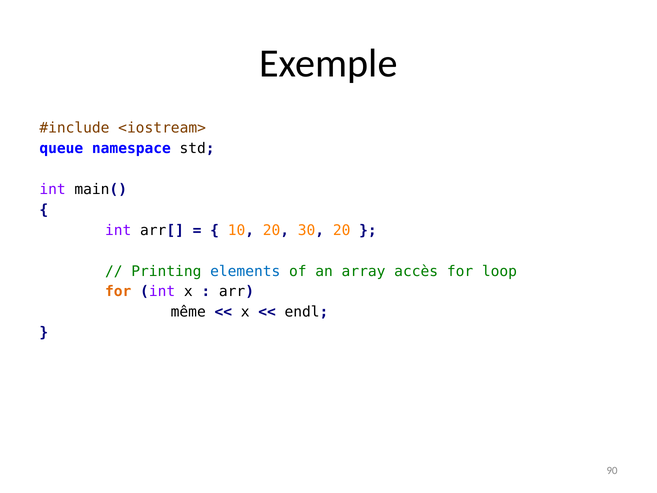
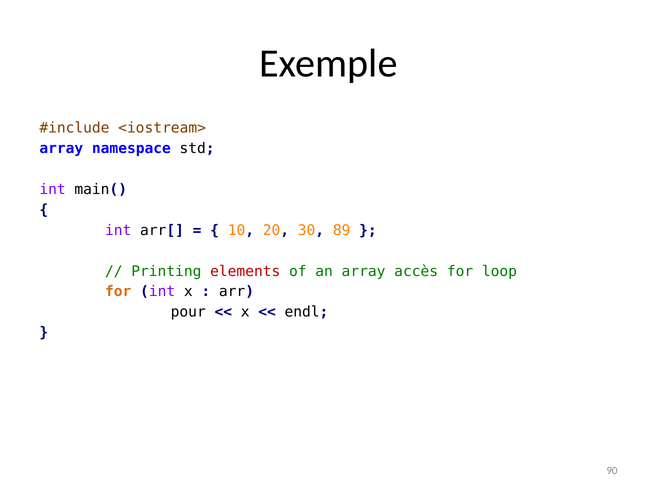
queue at (61, 148): queue -> array
30 20: 20 -> 89
elements colour: blue -> red
même: même -> pour
